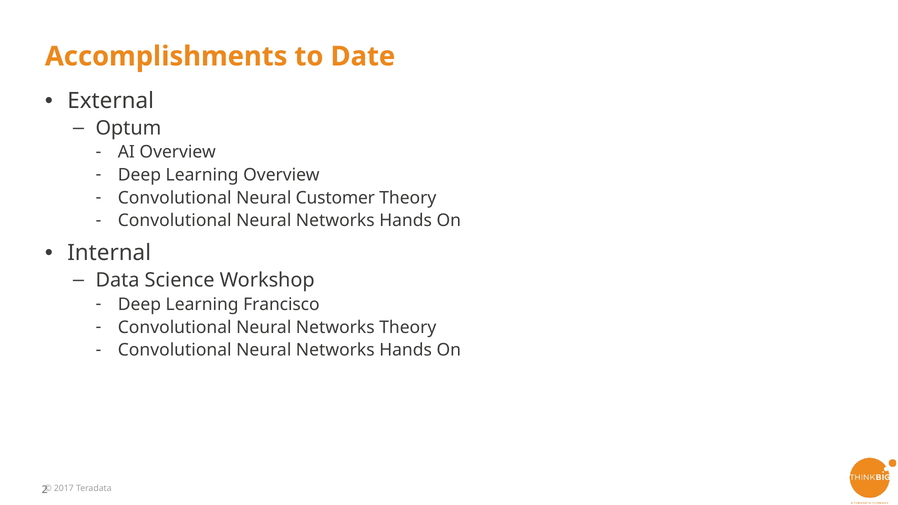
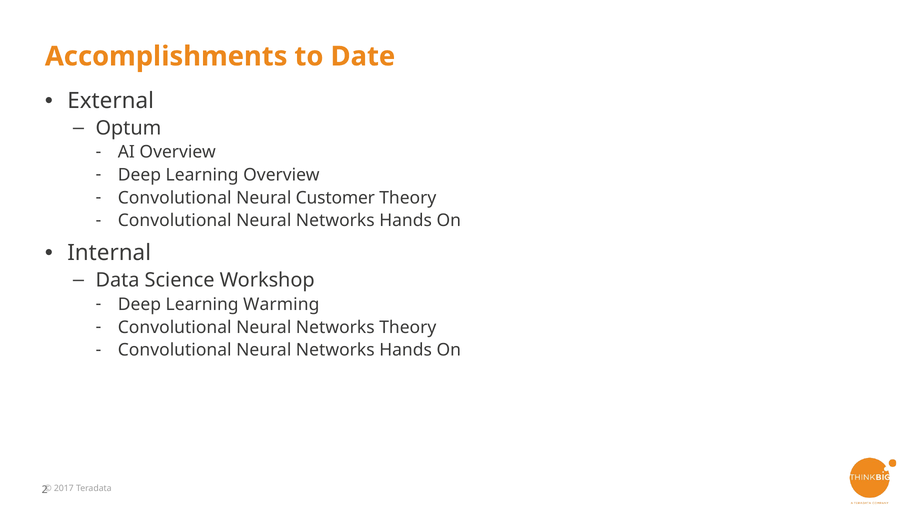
Francisco: Francisco -> Warming
